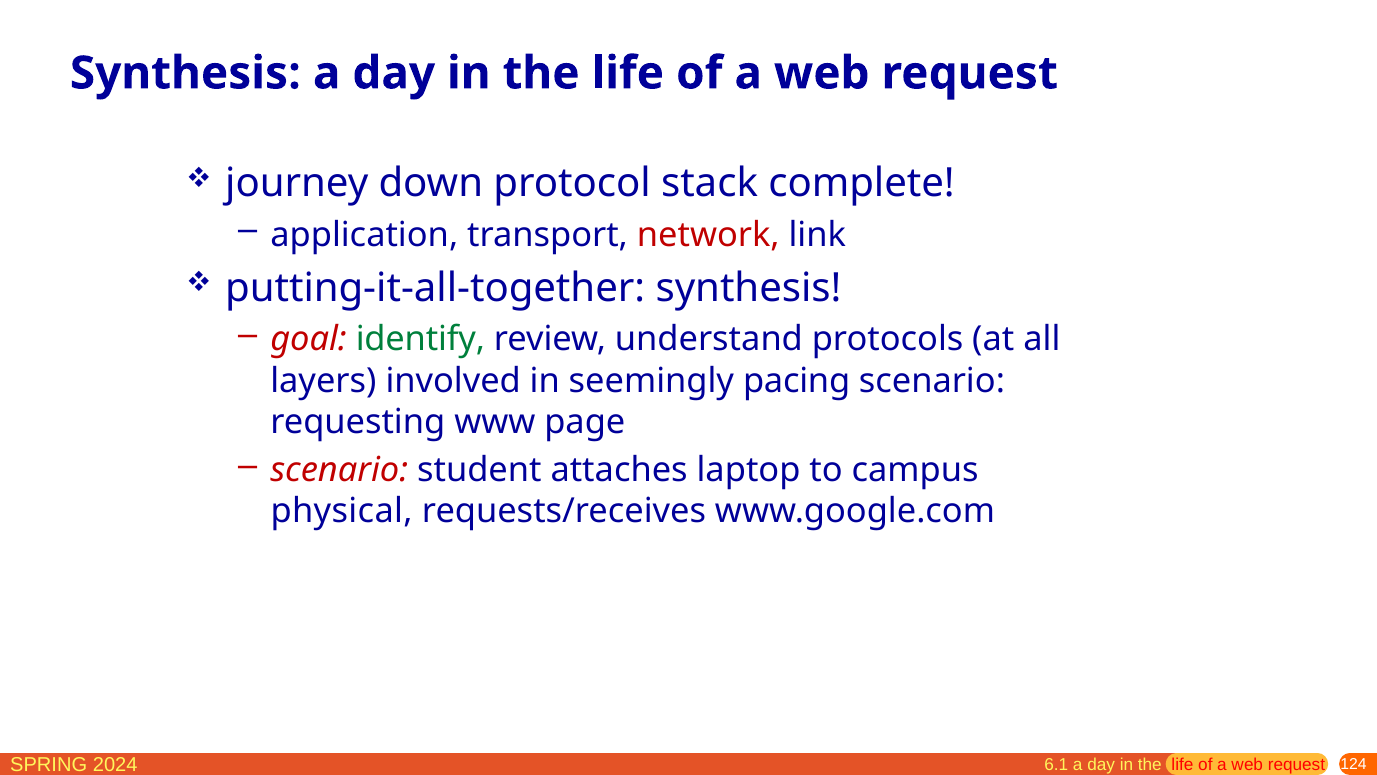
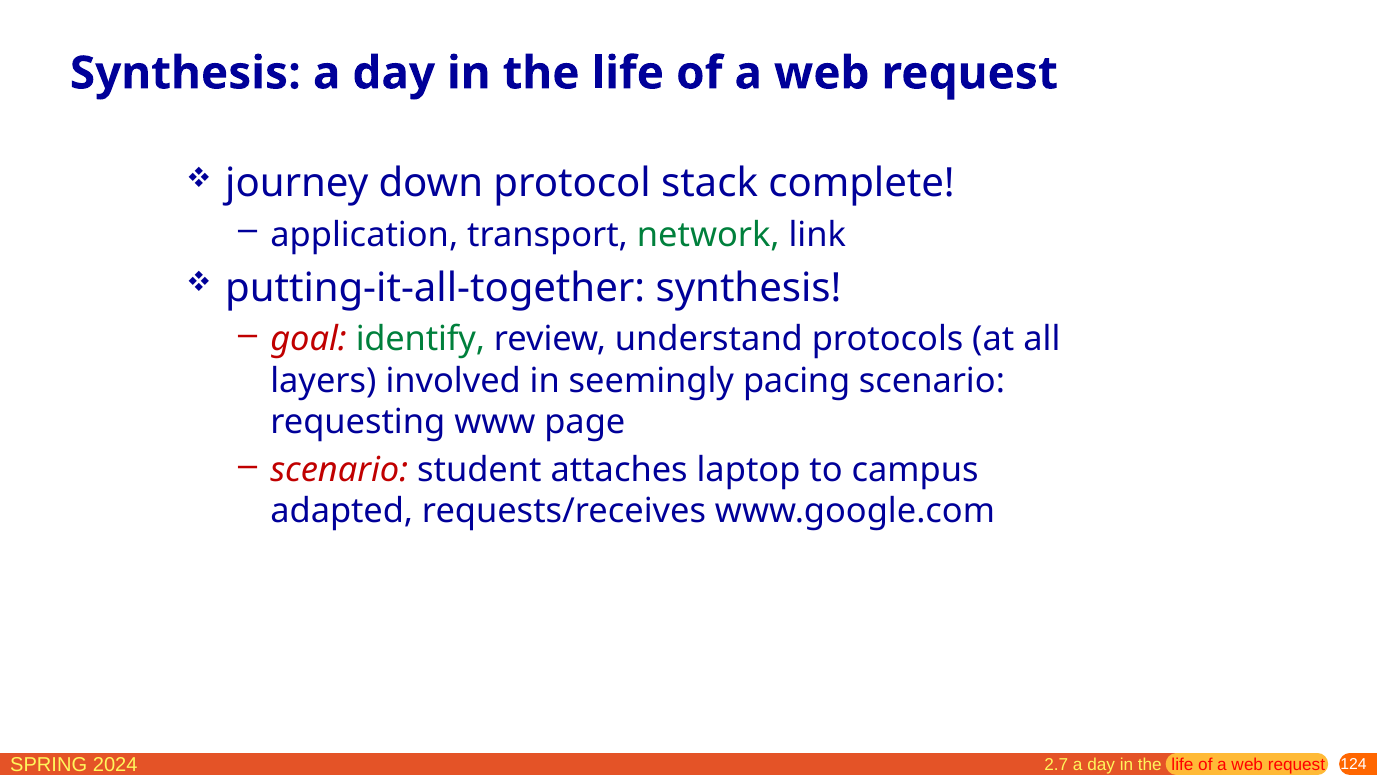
network colour: red -> green
physical: physical -> adapted
6.1: 6.1 -> 2.7
